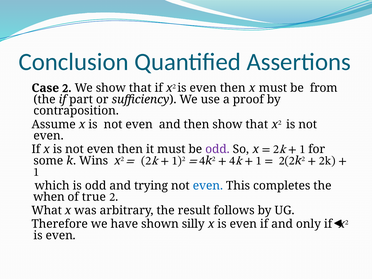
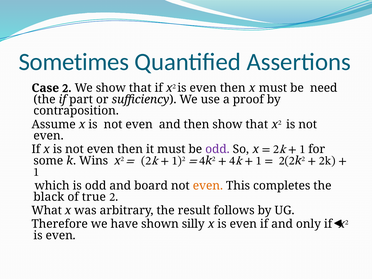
Conclusion: Conclusion -> Sometimes
from: from -> need
trying: trying -> board
even at (208, 186) colour: blue -> orange
when: when -> black
